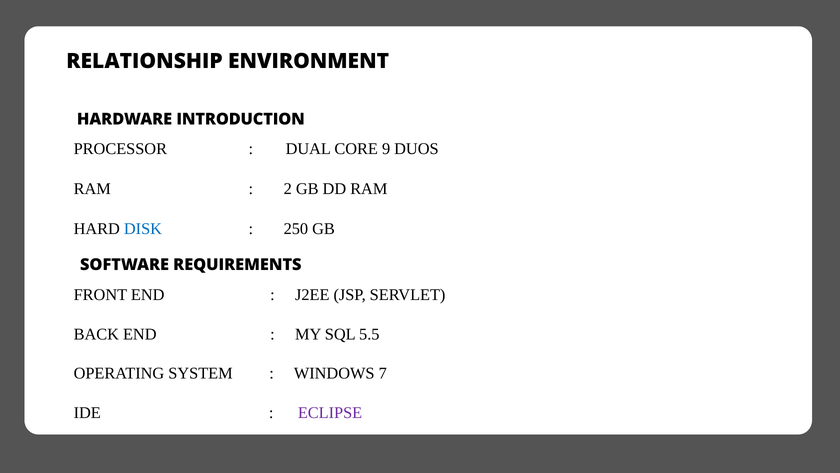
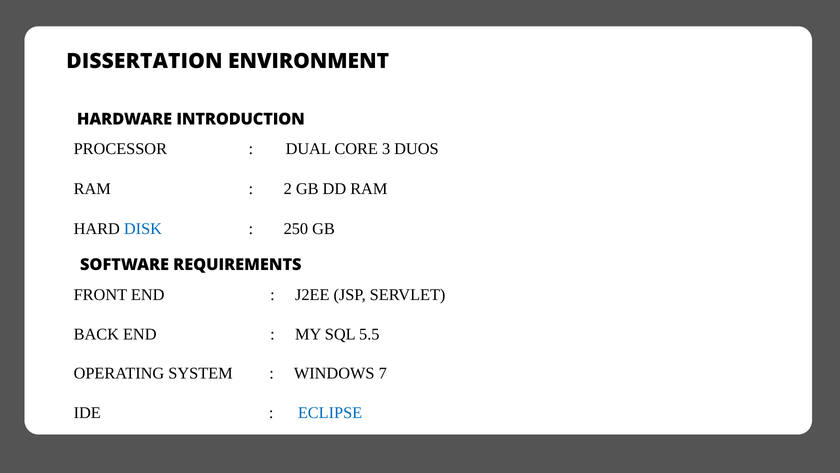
RELATIONSHIP: RELATIONSHIP -> DISSERTATION
9: 9 -> 3
ECLIPSE colour: purple -> blue
